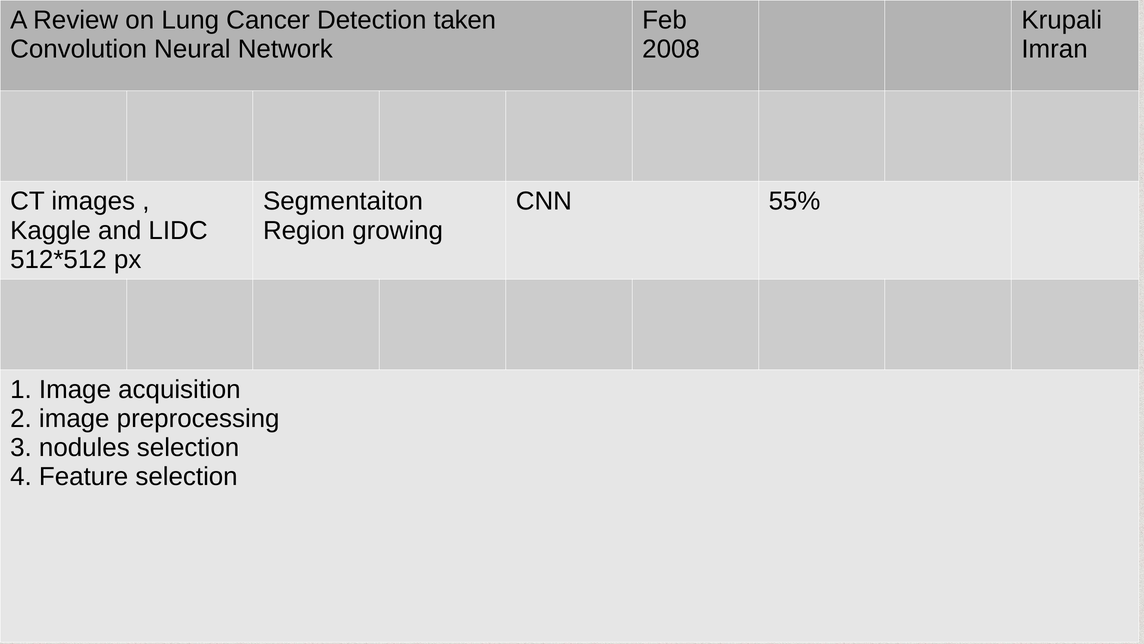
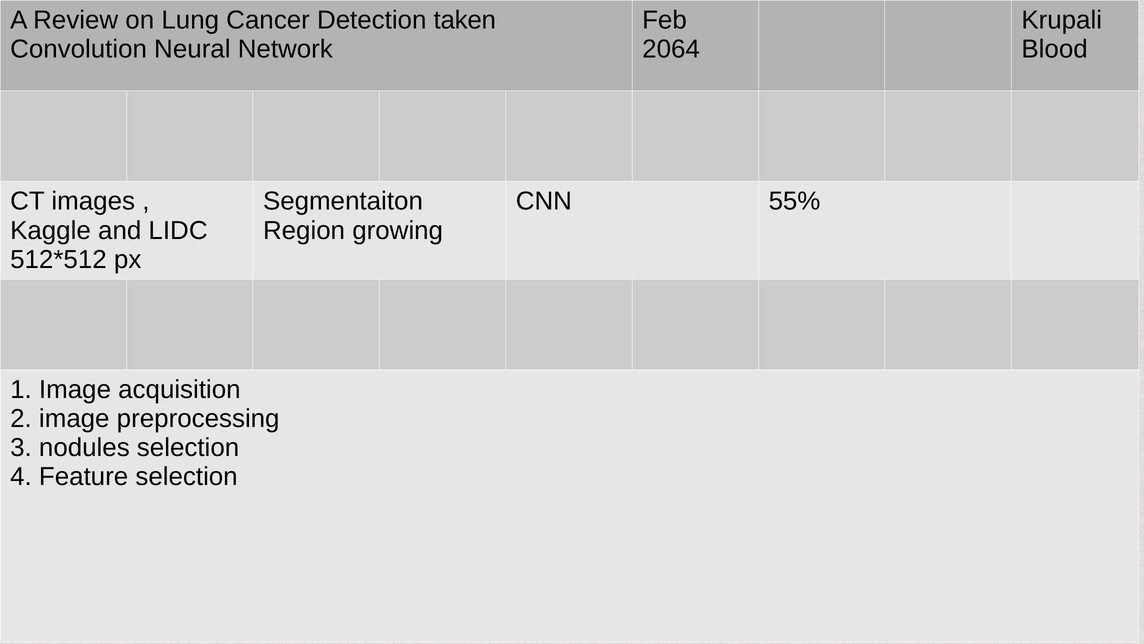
2008: 2008 -> 2064
Imran: Imran -> Blood
